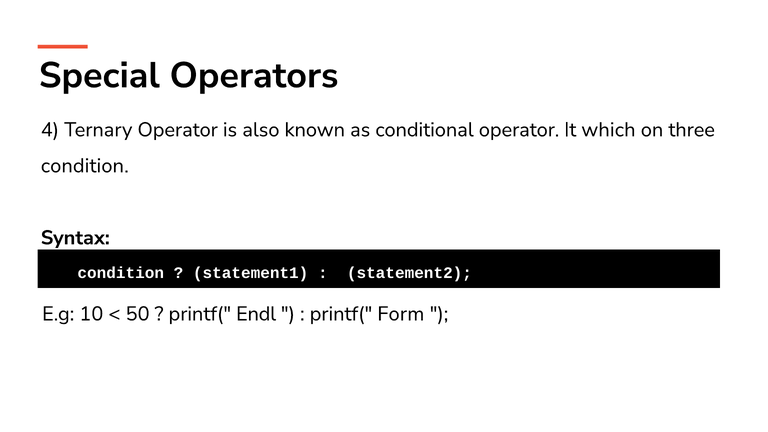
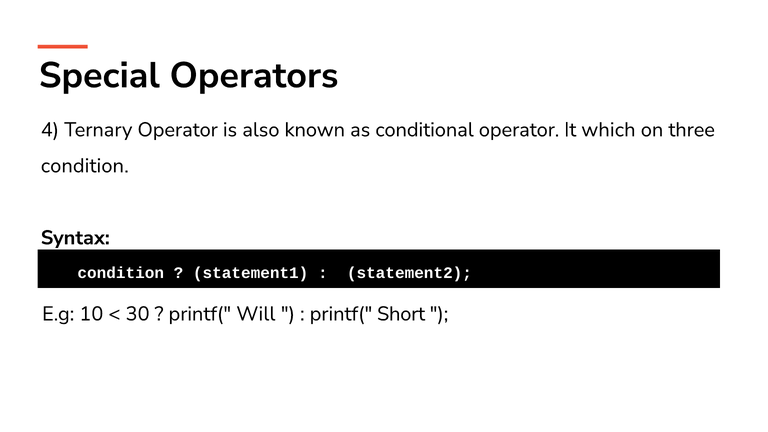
50: 50 -> 30
Endl: Endl -> Will
Form: Form -> Short
